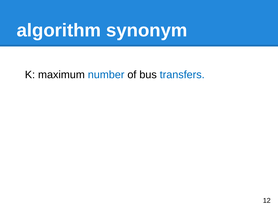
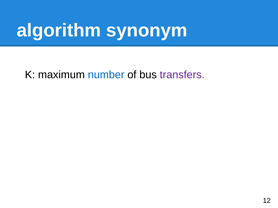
transfers colour: blue -> purple
